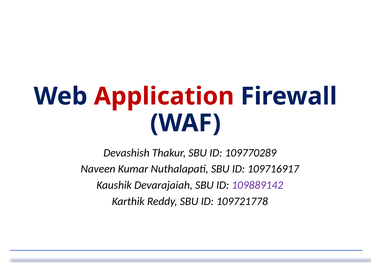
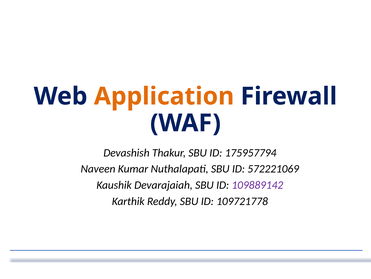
Application colour: red -> orange
109770289: 109770289 -> 175957794
109716917: 109716917 -> 572221069
